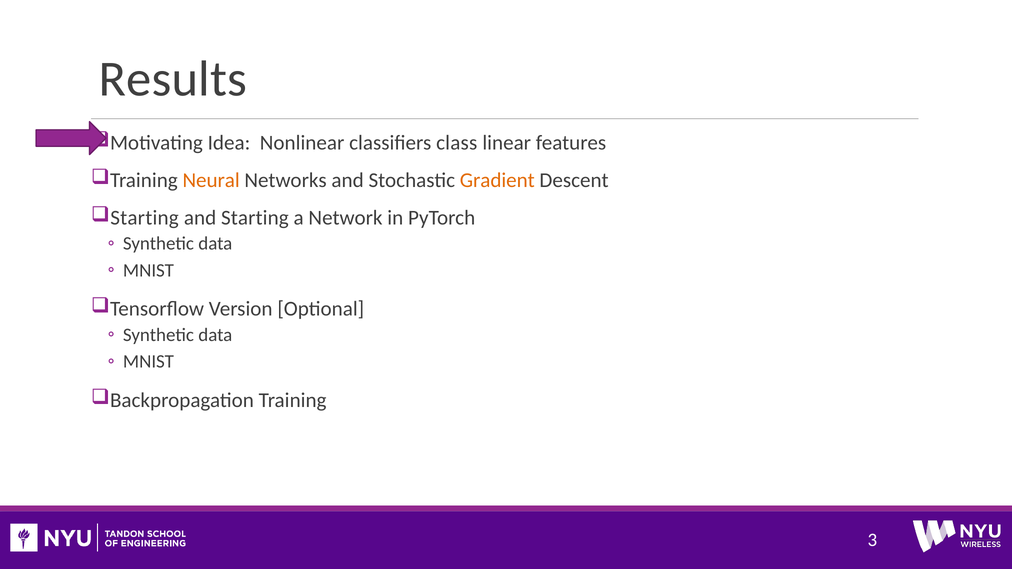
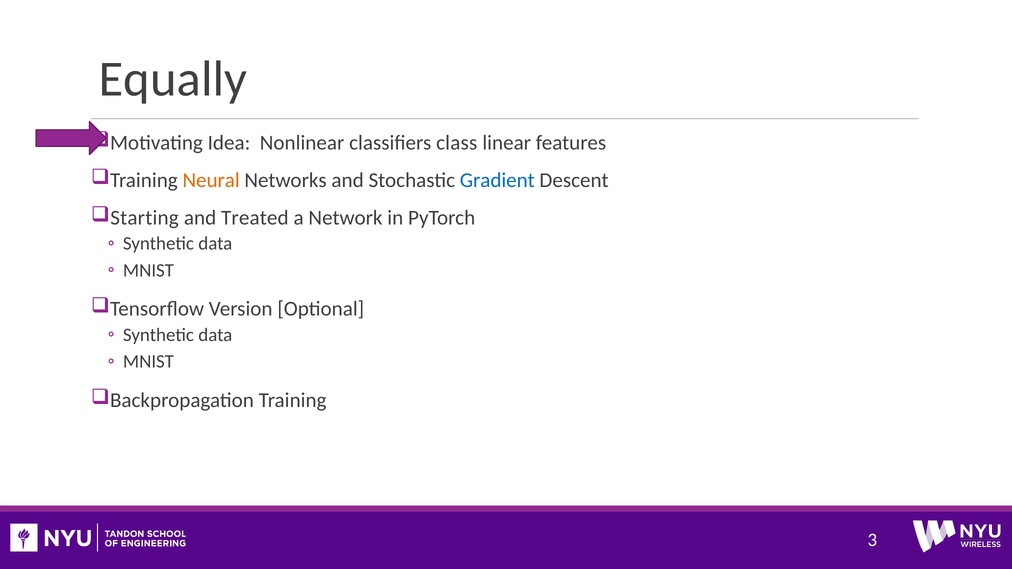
Results: Results -> Equally
Gradient colour: orange -> blue
and Starting: Starting -> Treated
